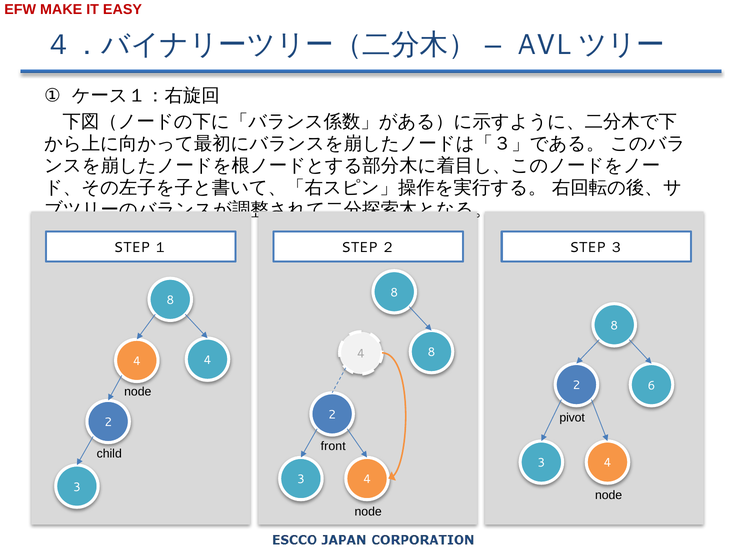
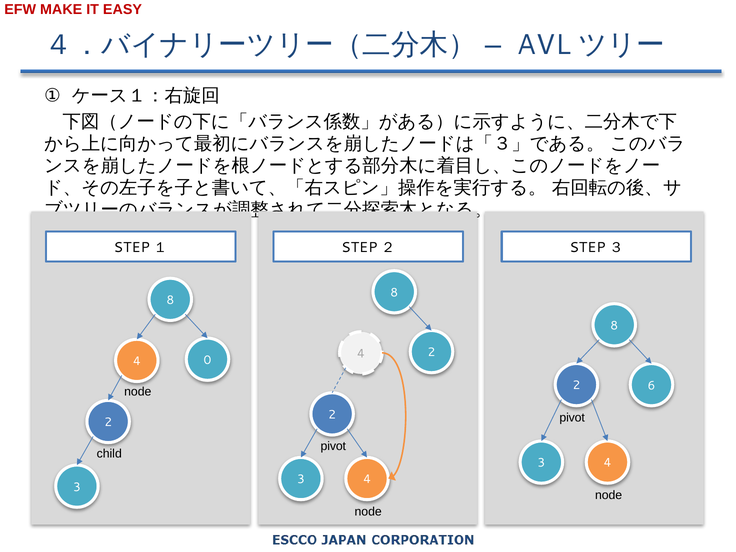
8 at (431, 352): 8 -> 2
4 4: 4 -> 0
front at (333, 446): front -> pivot
